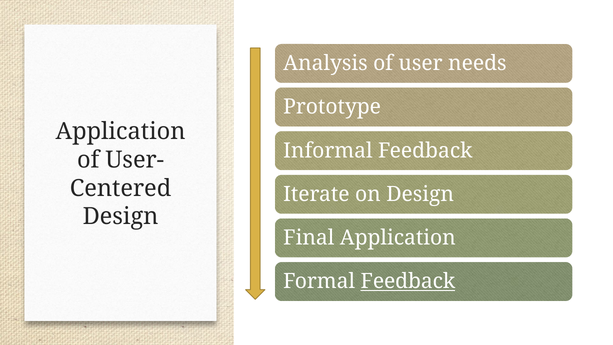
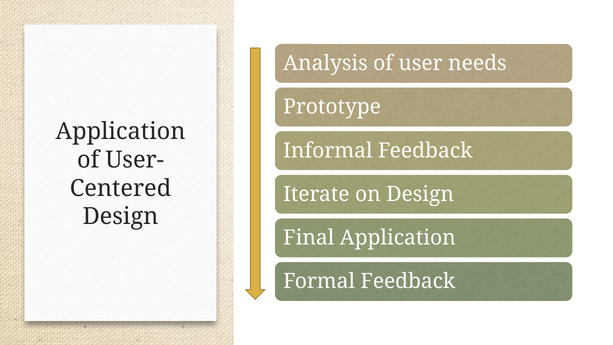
Feedback at (408, 281) underline: present -> none
